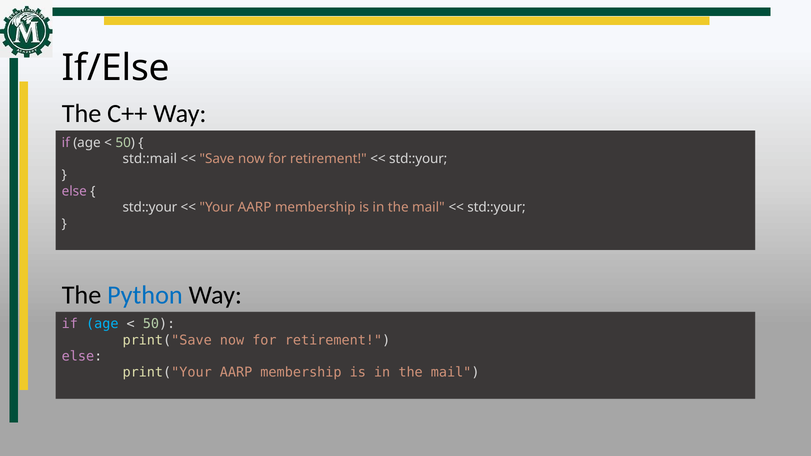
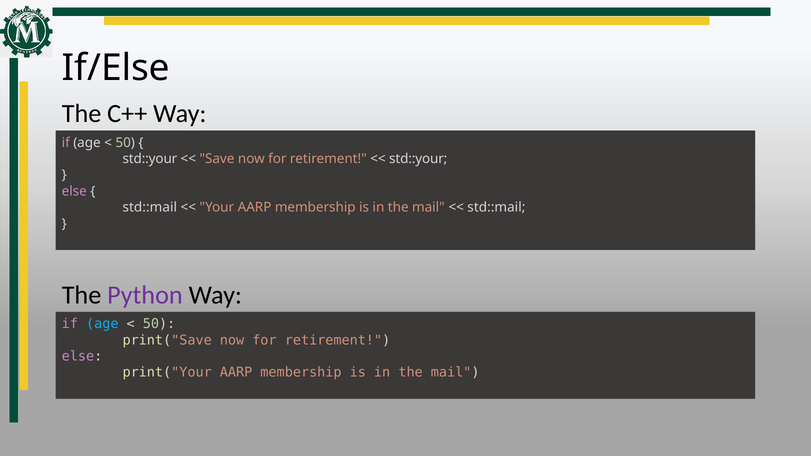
std::mail at (150, 159): std::mail -> std::your
std::your at (150, 207): std::your -> std::mail
std::your at (496, 207): std::your -> std::mail
Python colour: blue -> purple
